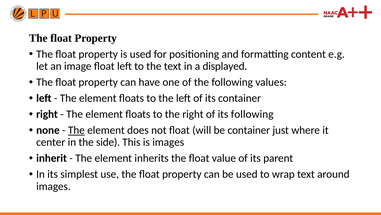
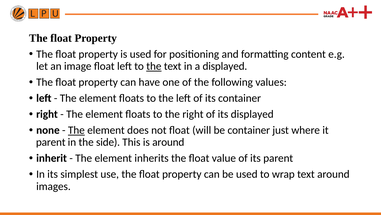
the at (154, 66) underline: none -> present
its following: following -> displayed
center at (51, 142): center -> parent
is images: images -> around
